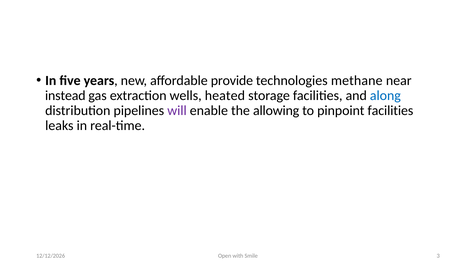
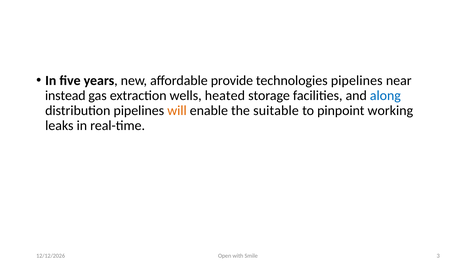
technologies methane: methane -> pipelines
will colour: purple -> orange
allowing: allowing -> suitable
pinpoint facilities: facilities -> working
